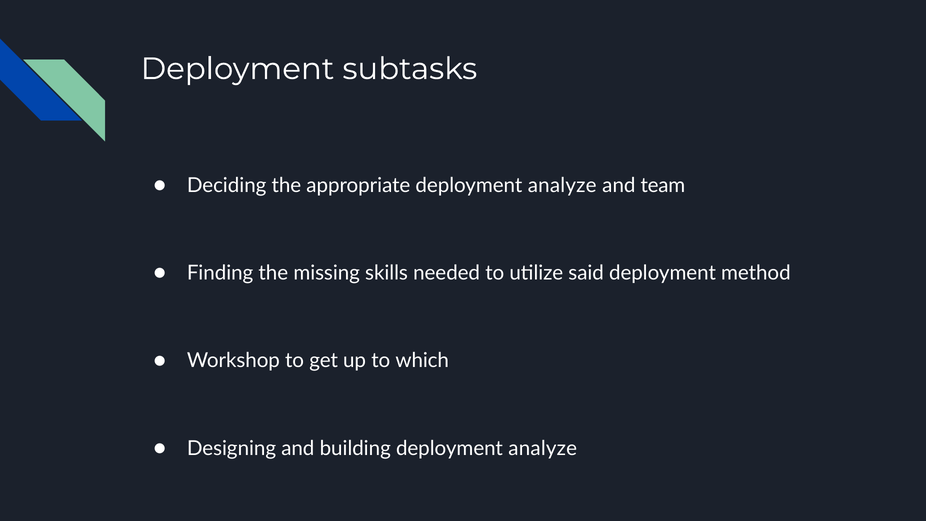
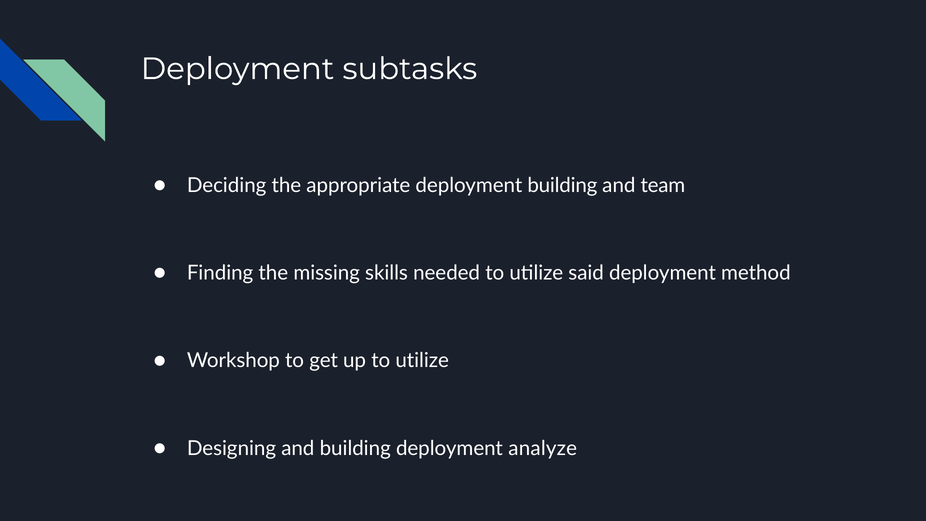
appropriate deployment analyze: analyze -> building
up to which: which -> utilize
